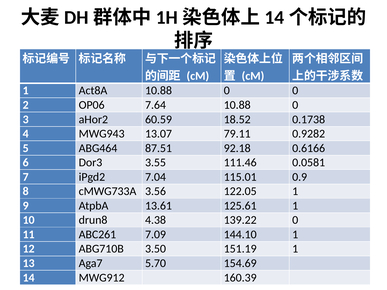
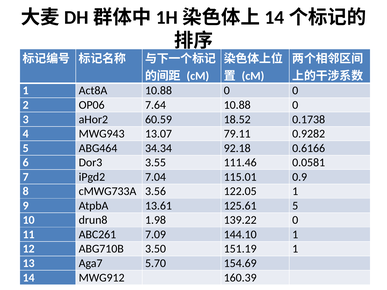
87.51: 87.51 -> 34.34
125.61 1: 1 -> 5
4.38: 4.38 -> 1.98
